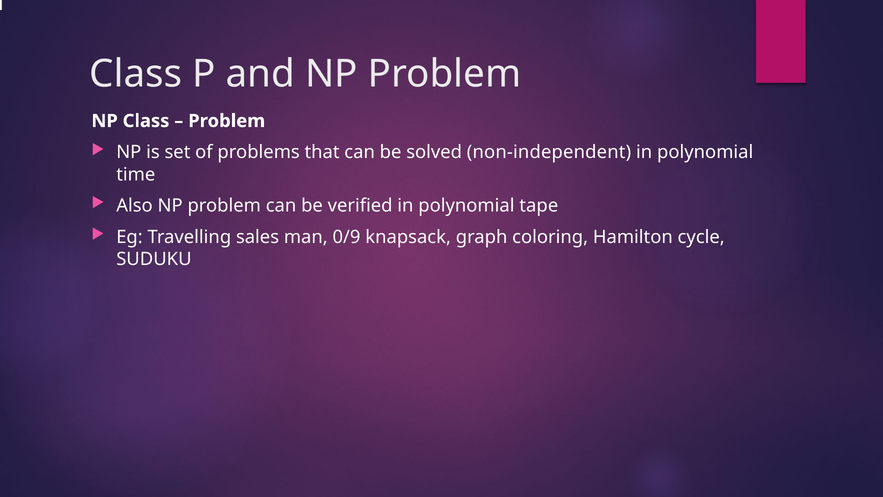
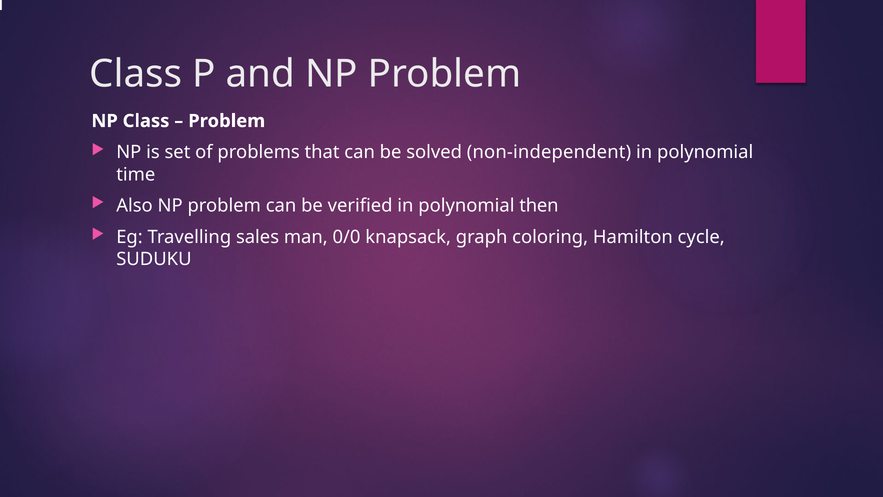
tape: tape -> then
0/9: 0/9 -> 0/0
